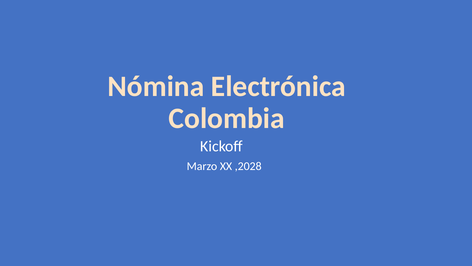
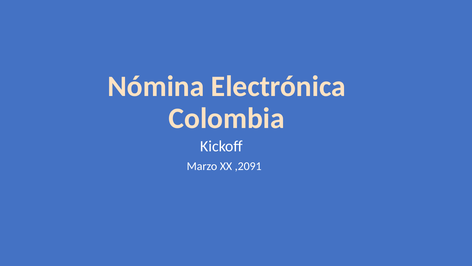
,2028: ,2028 -> ,2091
